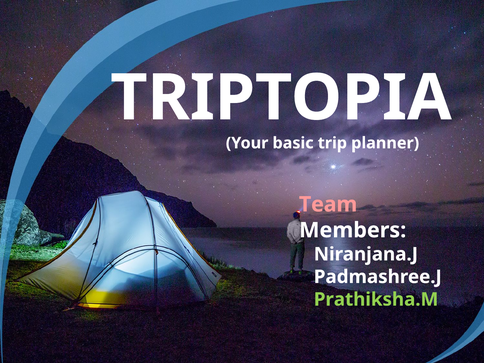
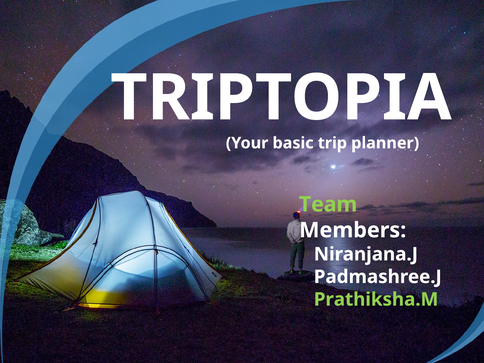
Team colour: pink -> light green
